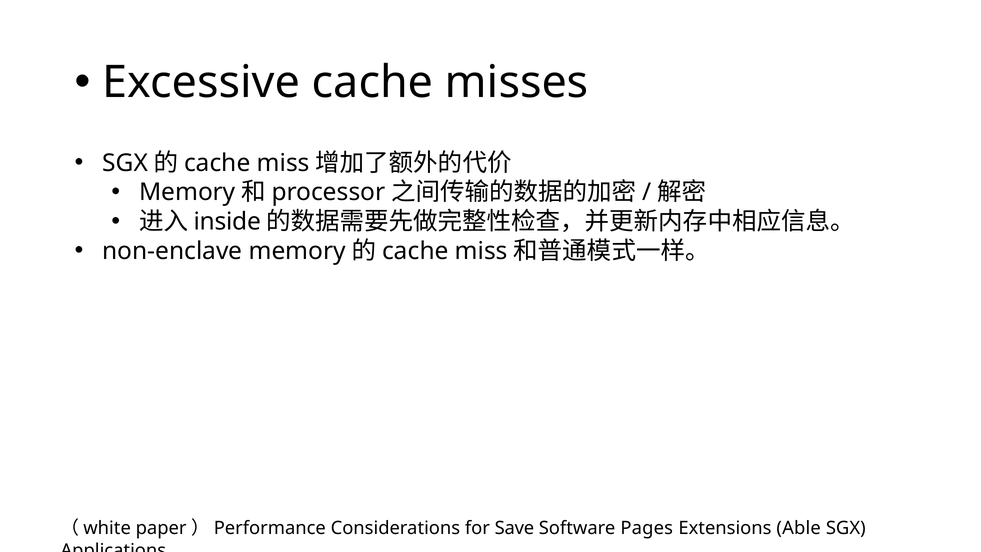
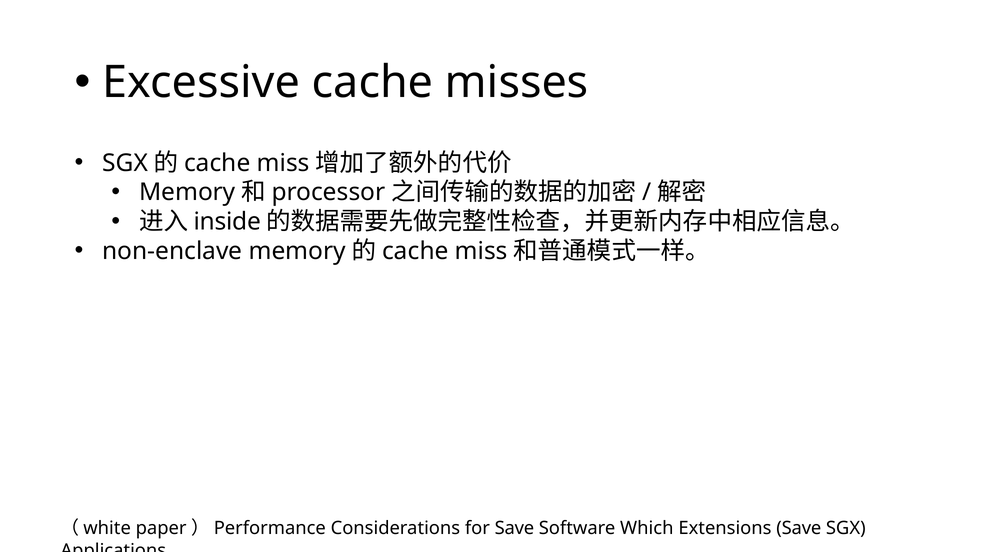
Pages: Pages -> Which
Extensions Able: Able -> Save
